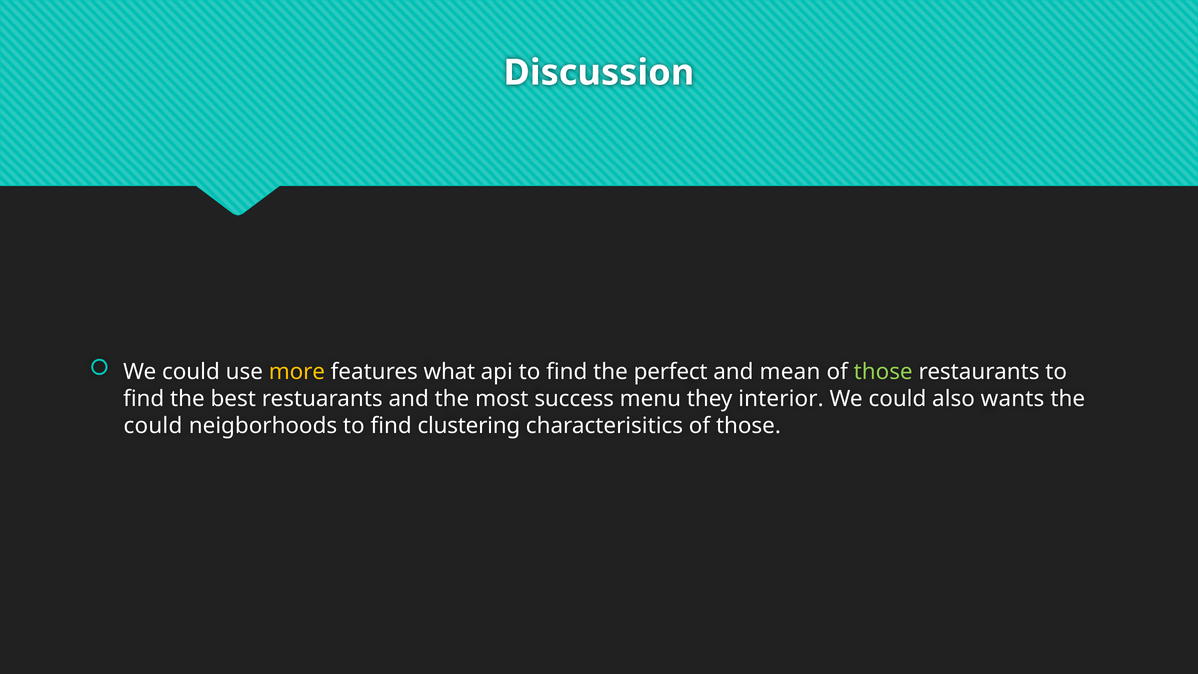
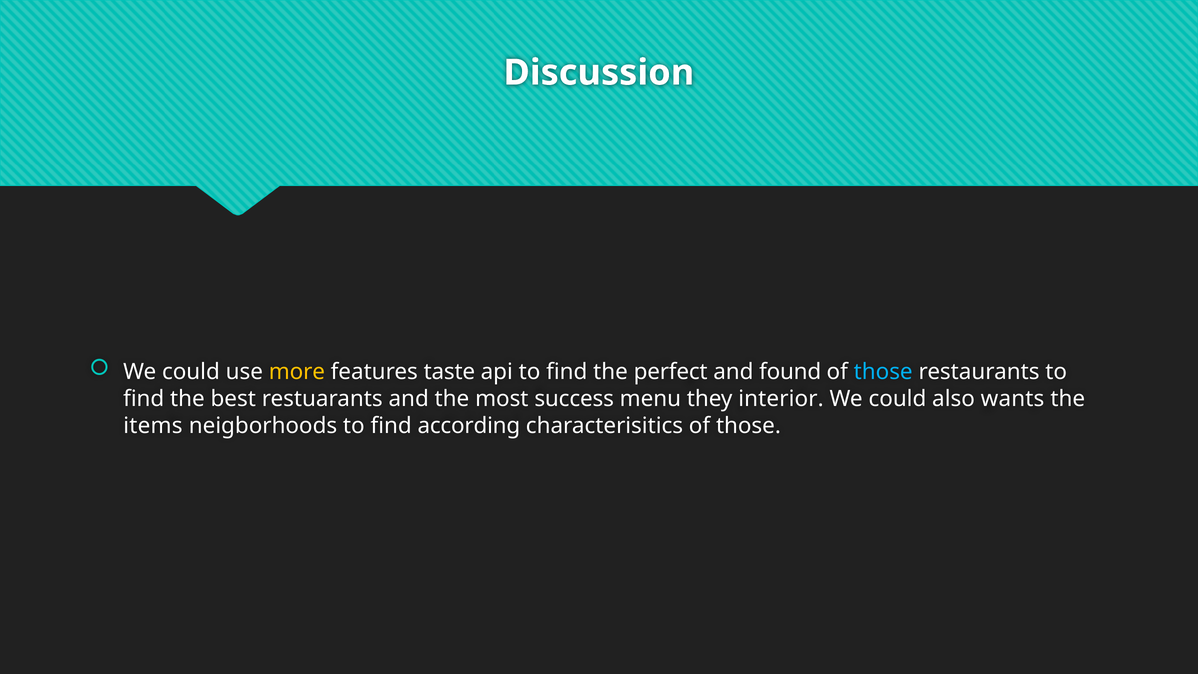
what: what -> taste
mean: mean -> found
those at (883, 372) colour: light green -> light blue
could at (153, 426): could -> items
clustering: clustering -> according
